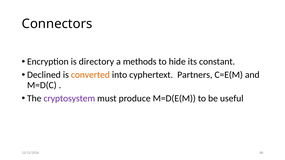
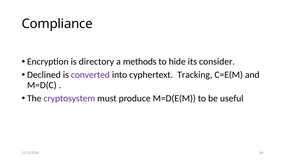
Connectors: Connectors -> Compliance
constant: constant -> consider
converted colour: orange -> purple
Partners: Partners -> Tracking
